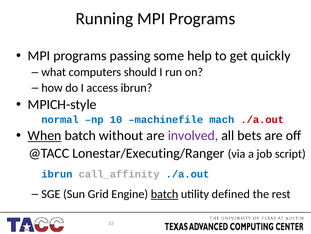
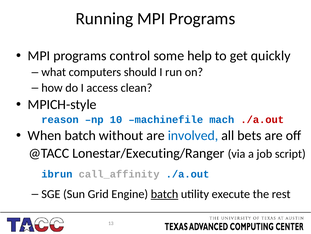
passing: passing -> control
access ibrun: ibrun -> clean
normal: normal -> reason
When underline: present -> none
involved colour: purple -> blue
defined: defined -> execute
